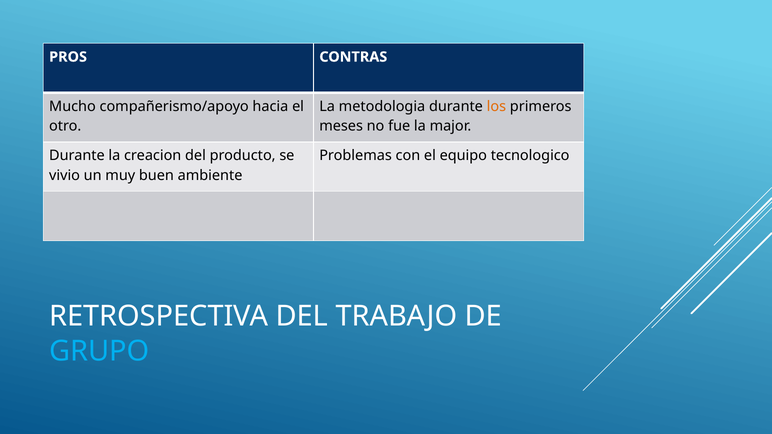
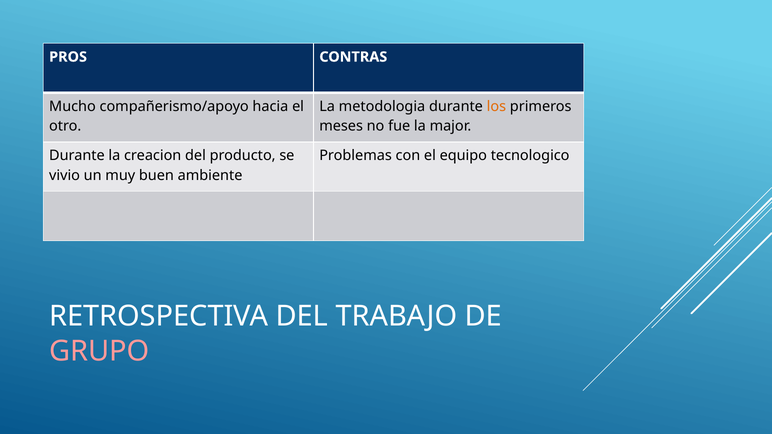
GRUPO colour: light blue -> pink
